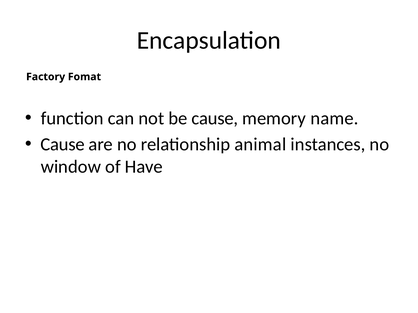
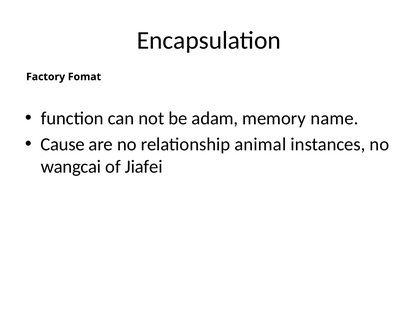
be cause: cause -> adam
window: window -> wangcai
Have: Have -> Jiafei
